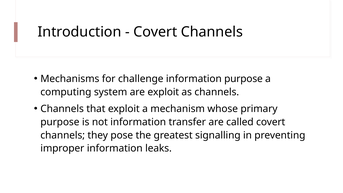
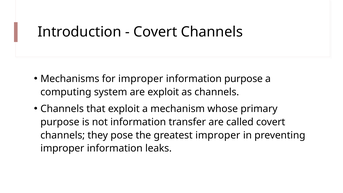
for challenge: challenge -> improper
greatest signalling: signalling -> improper
